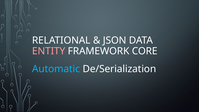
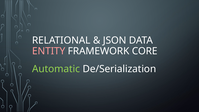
Automatic colour: light blue -> light green
